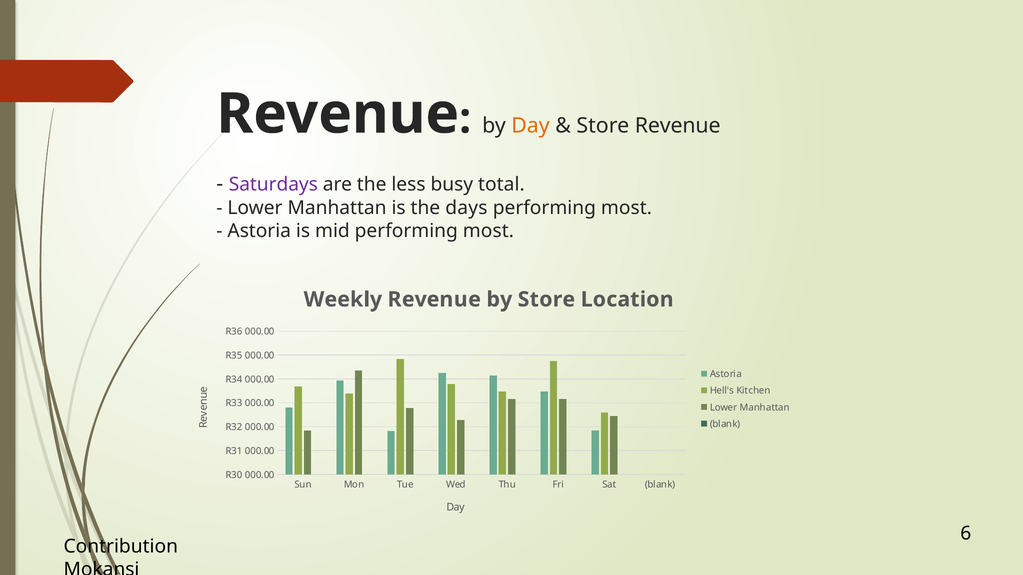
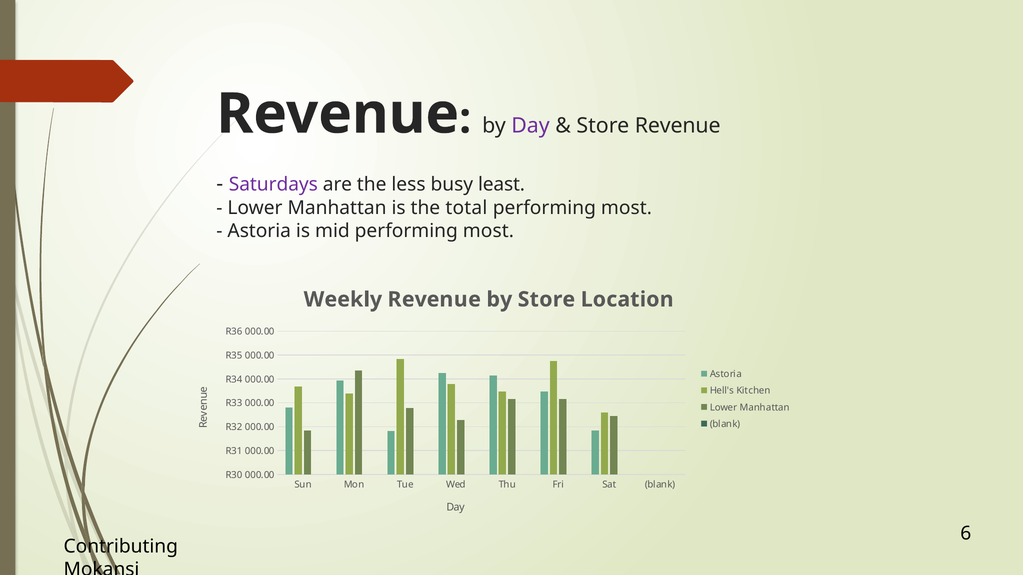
Day at (530, 126) colour: orange -> purple
total: total -> least
days: days -> total
Contribution: Contribution -> Contributing
